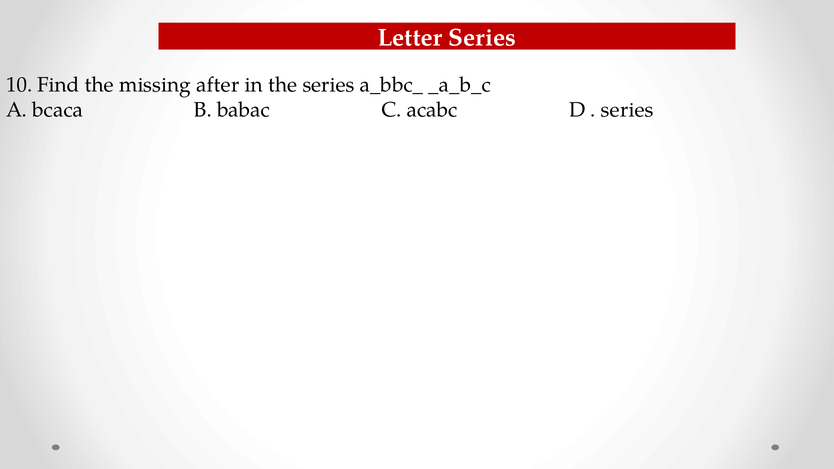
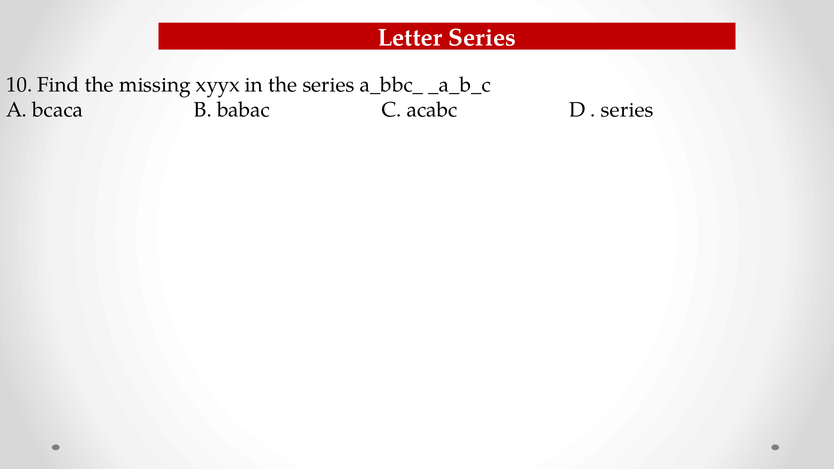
after: after -> xyyx
